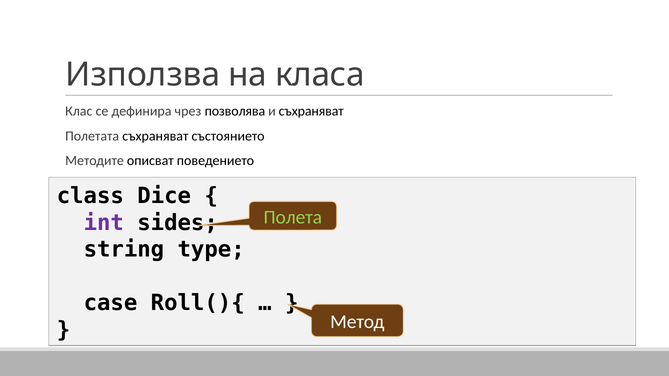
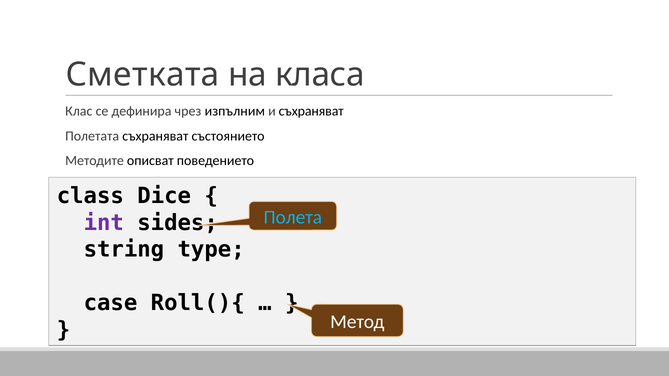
Използва: Използва -> Сметката
позволява: позволява -> изпълним
Полета colour: light green -> light blue
